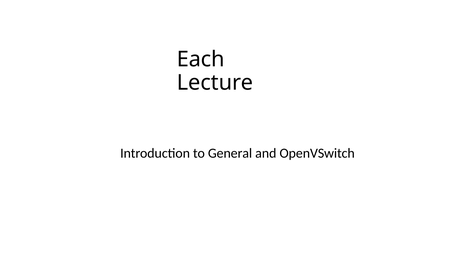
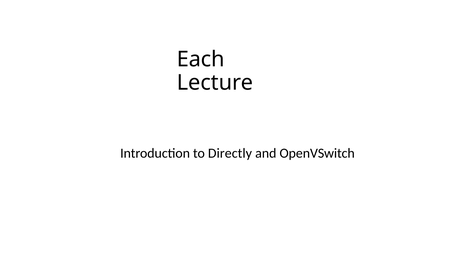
General: General -> Directly
